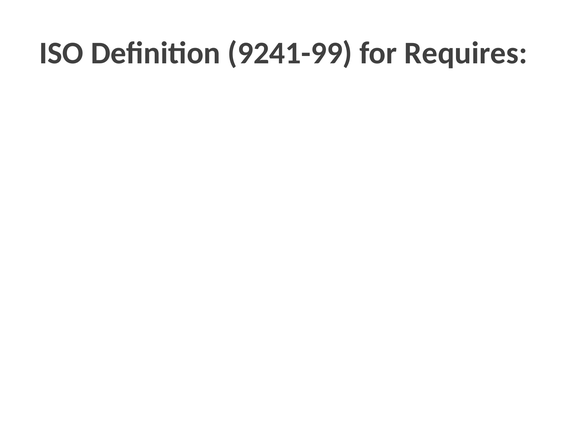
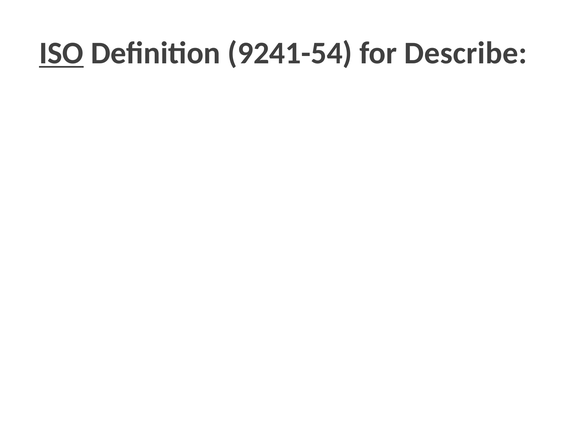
ISO underline: none -> present
9241-99: 9241-99 -> 9241-54
Requires: Requires -> Describe
